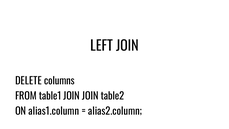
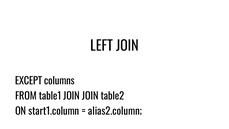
DELETE: DELETE -> EXCEPT
alias1.column: alias1.column -> start1.column
